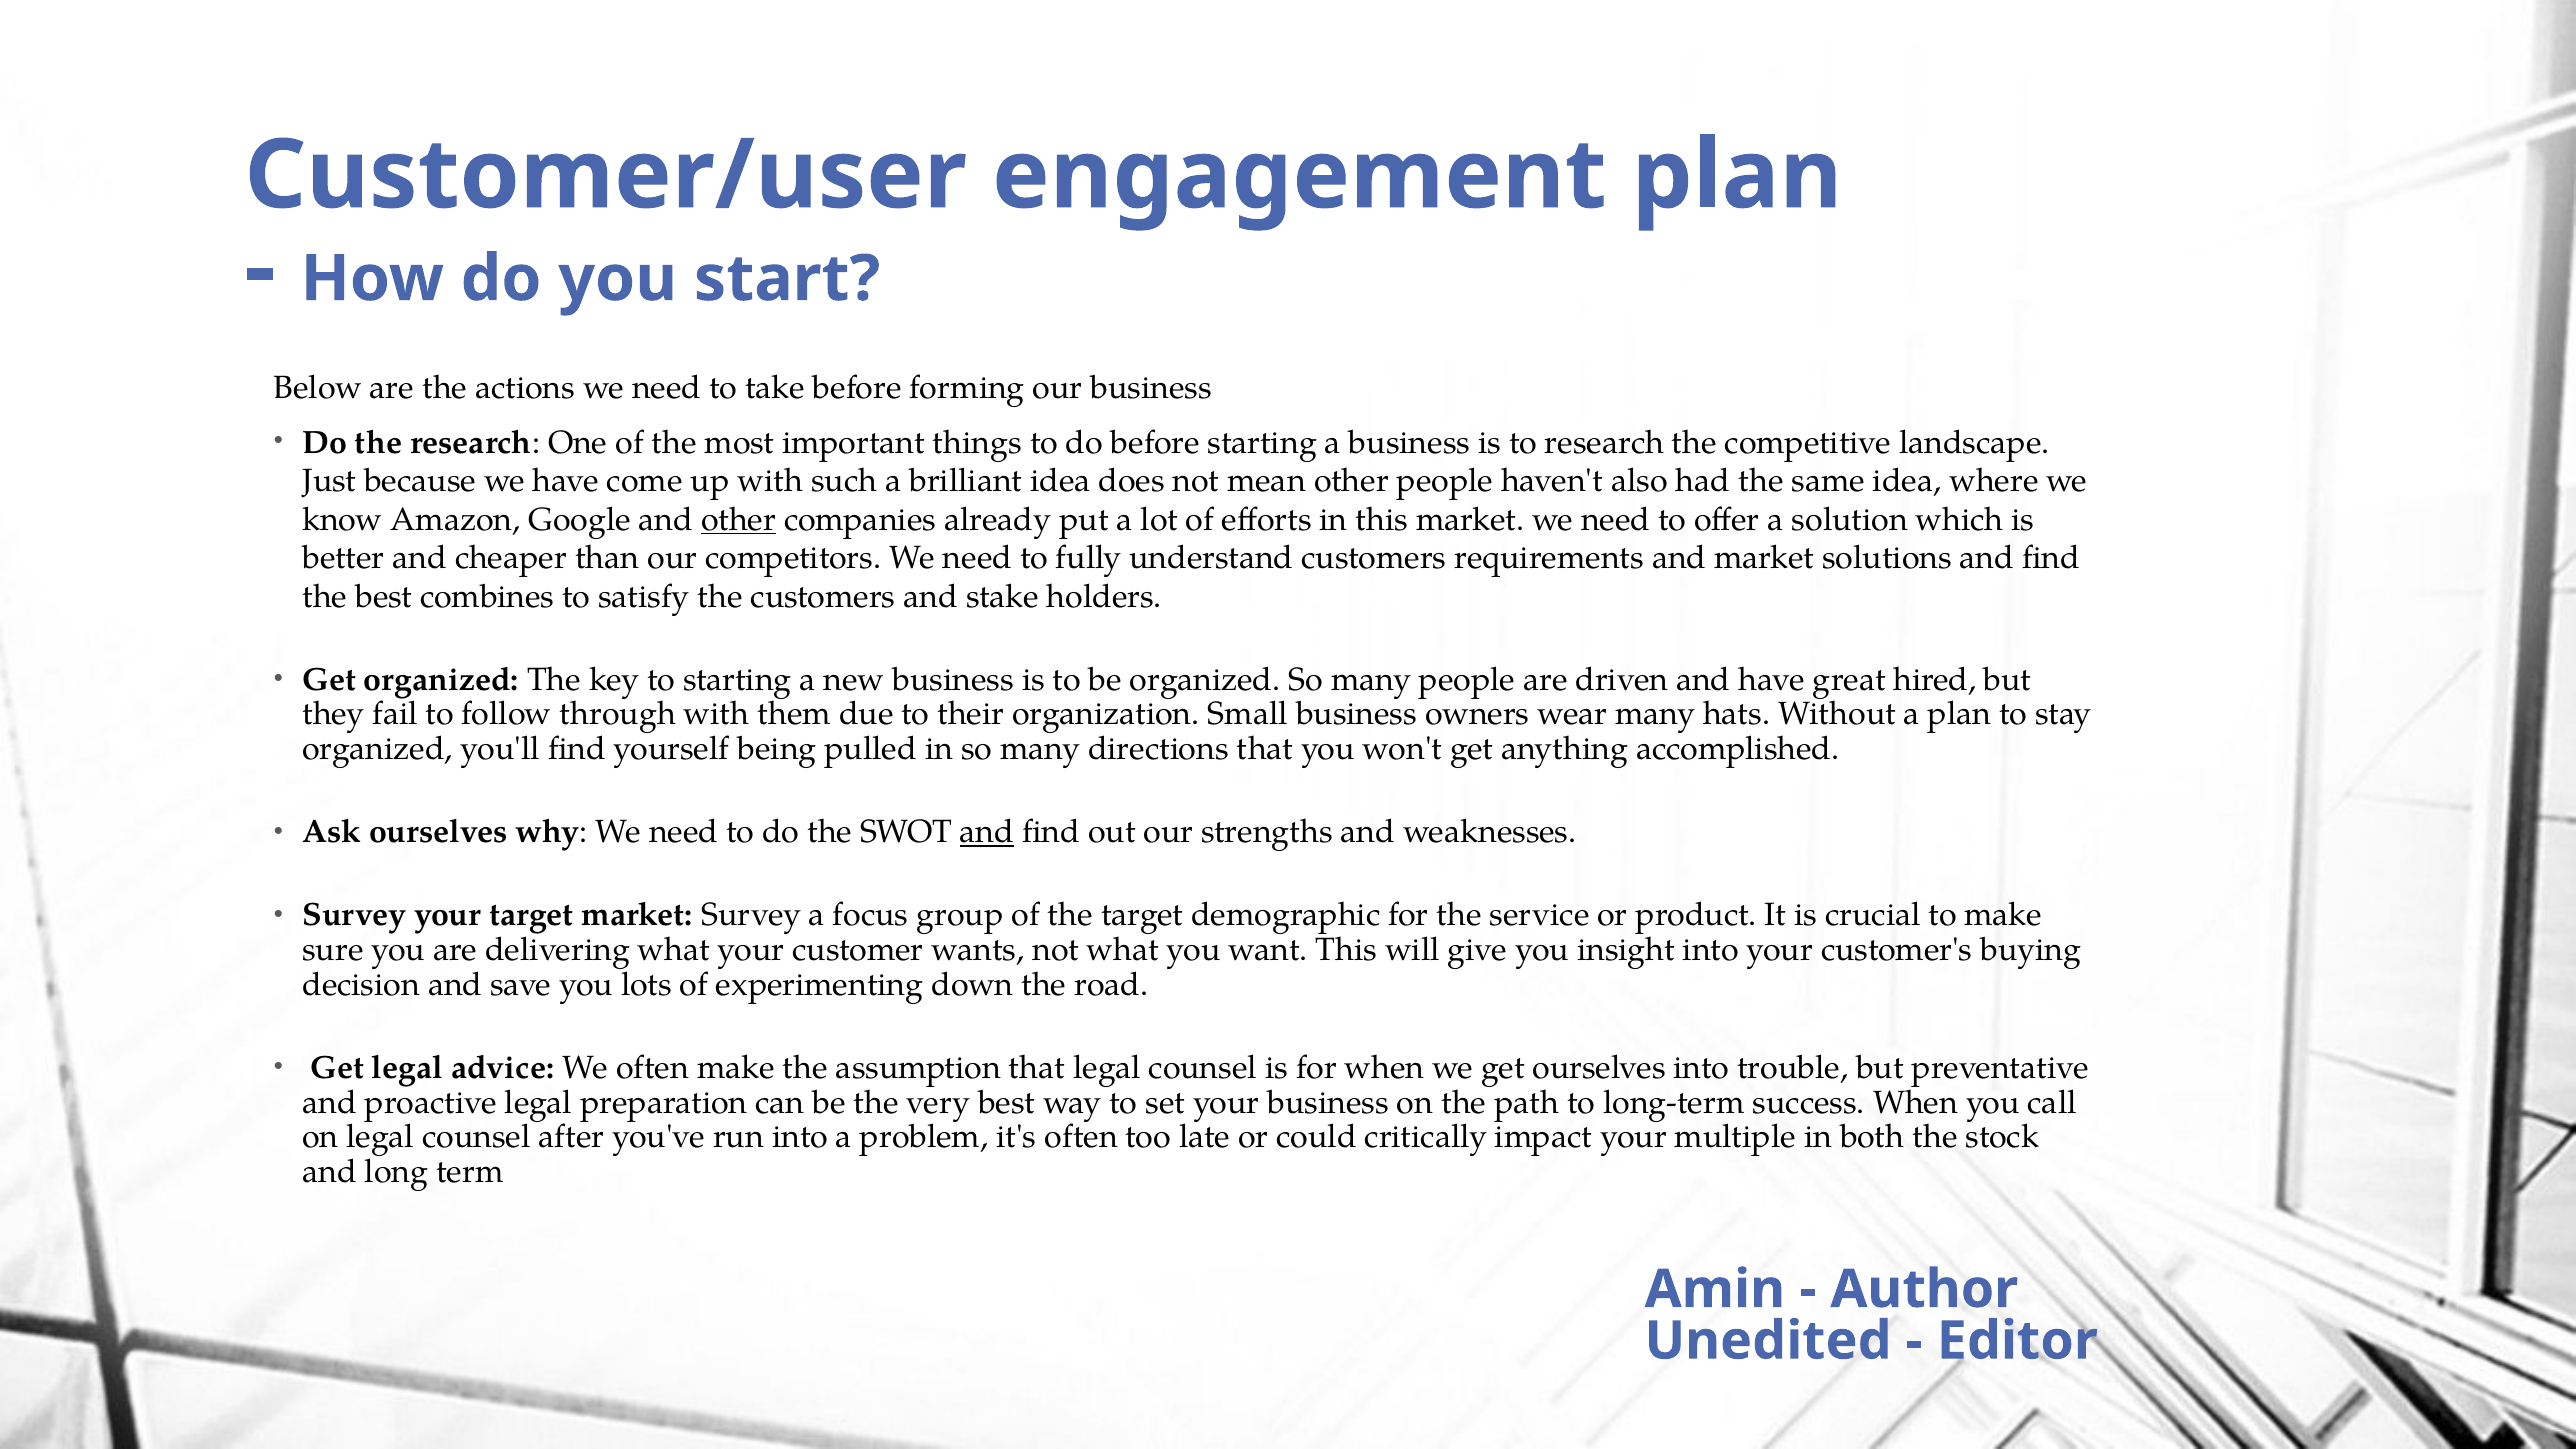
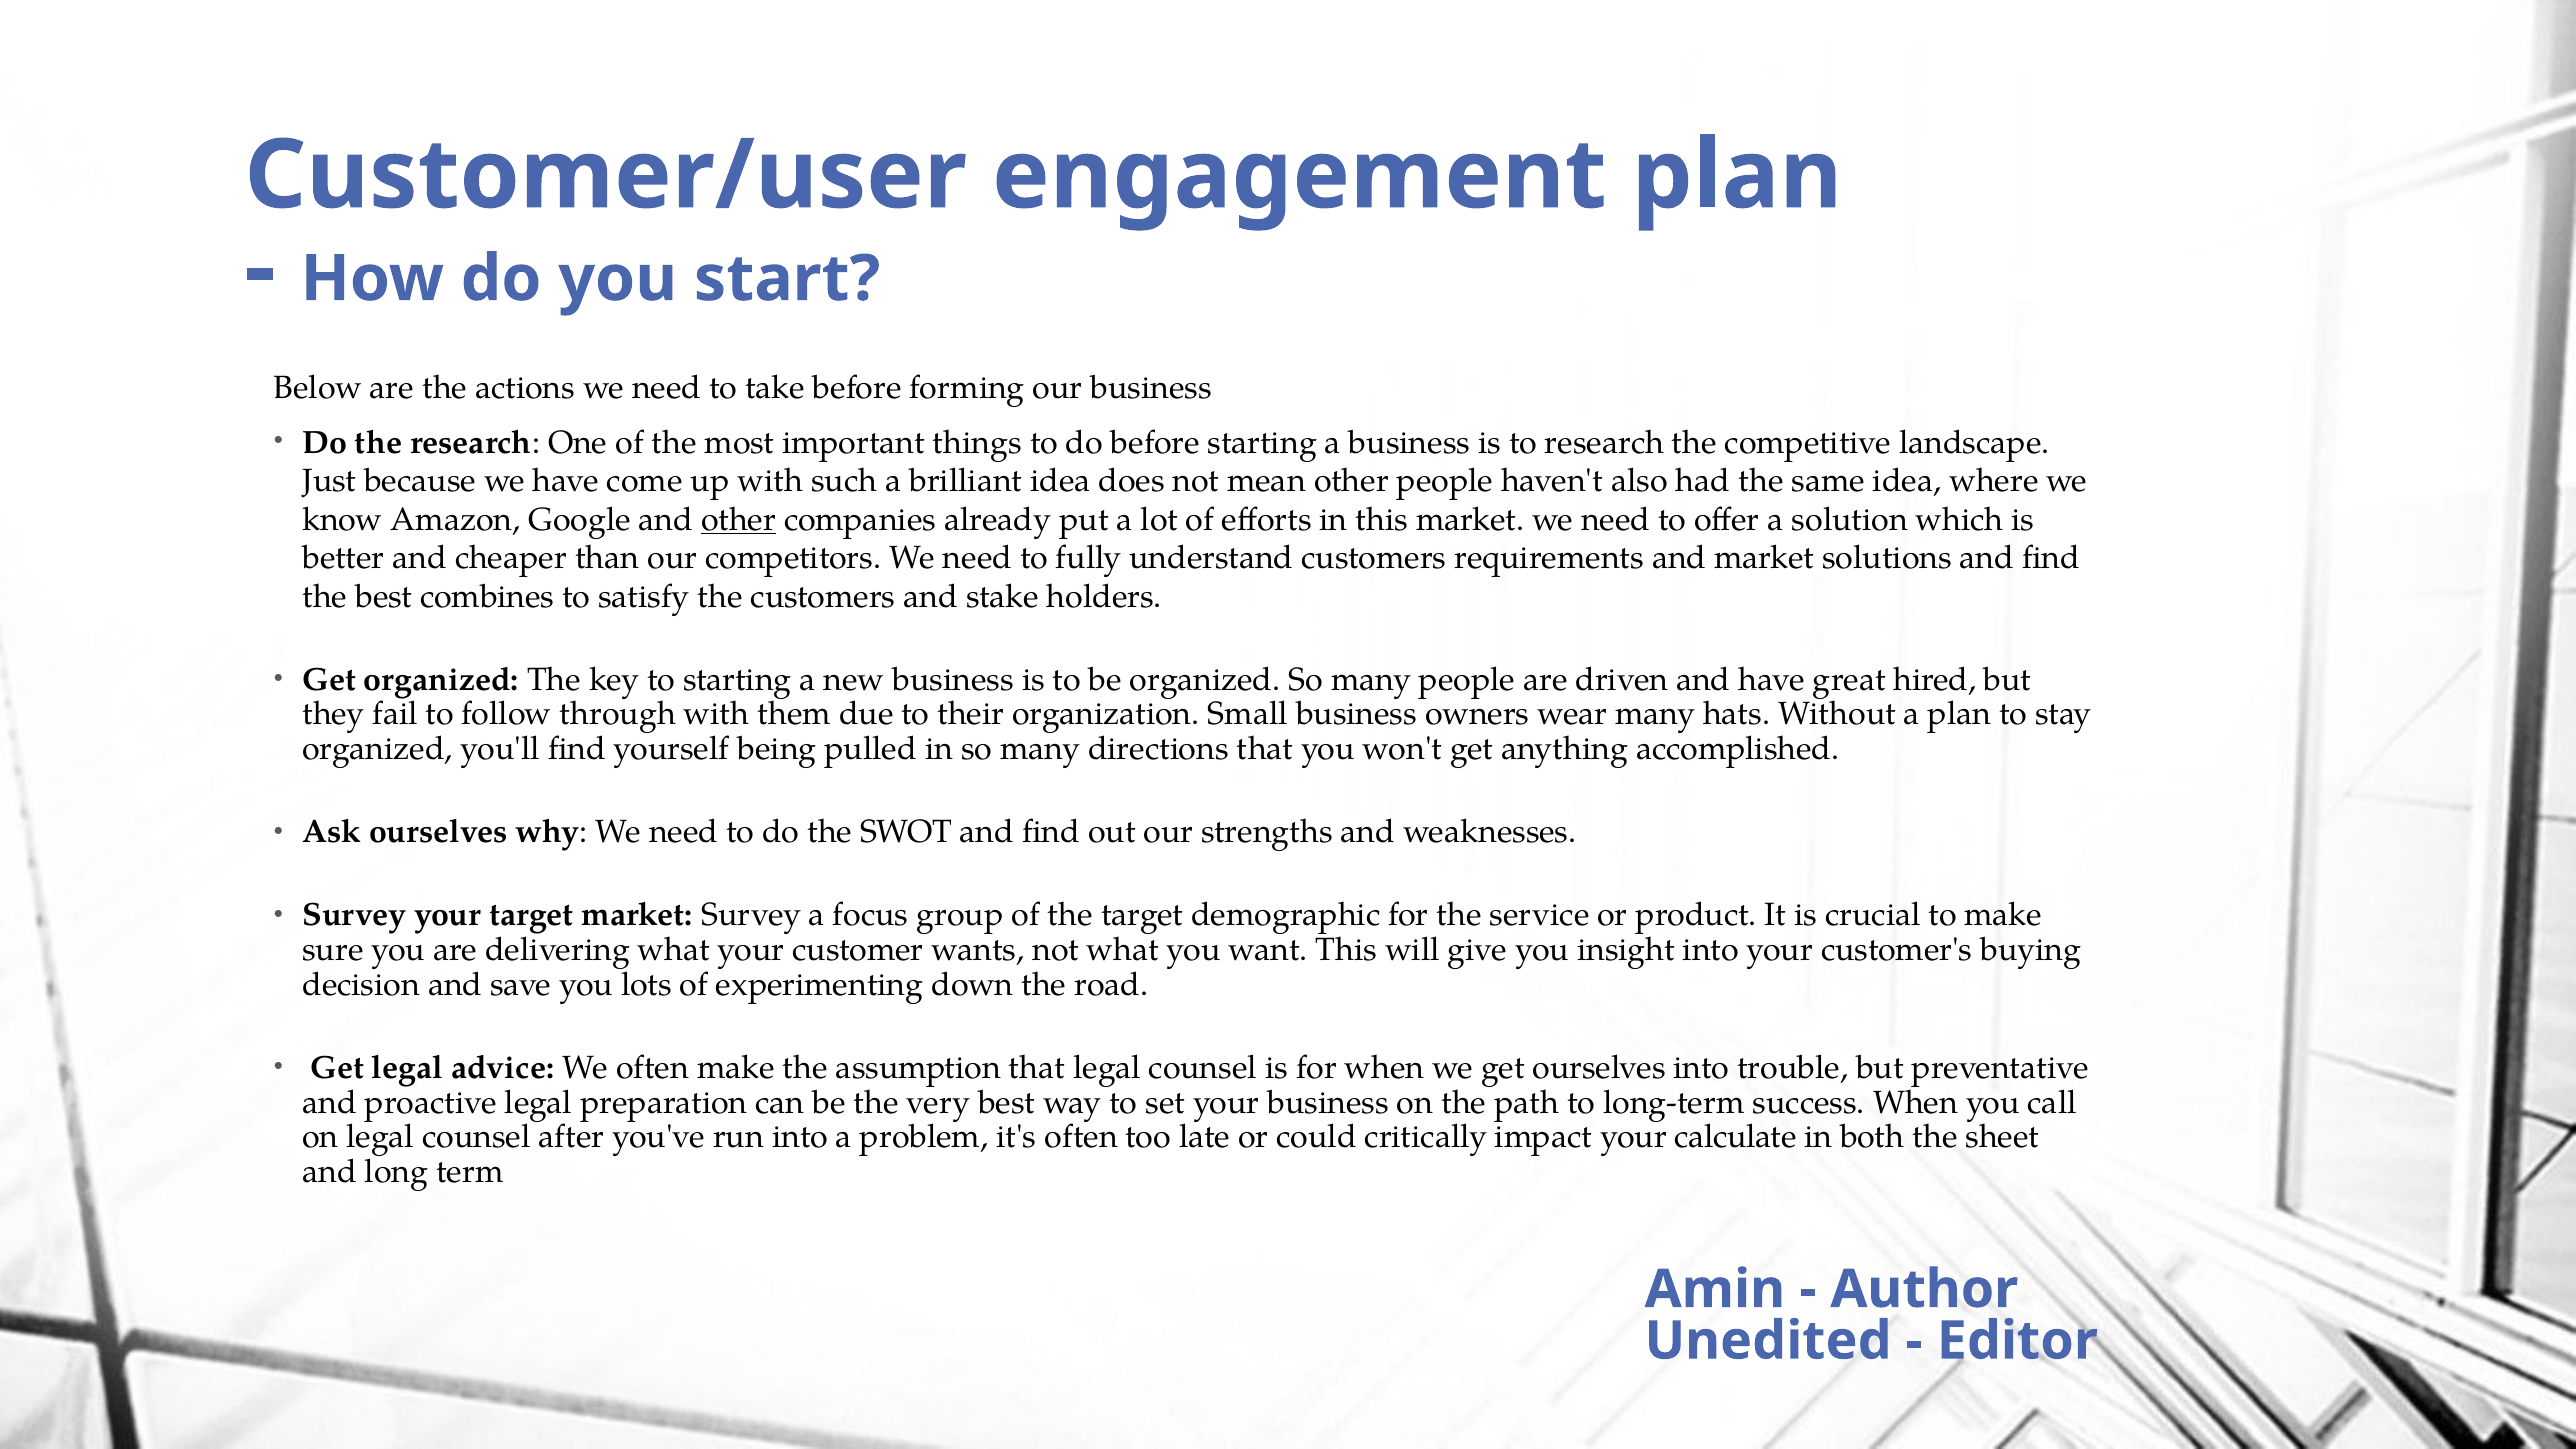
and at (987, 832) underline: present -> none
multiple: multiple -> calculate
stock: stock -> sheet
